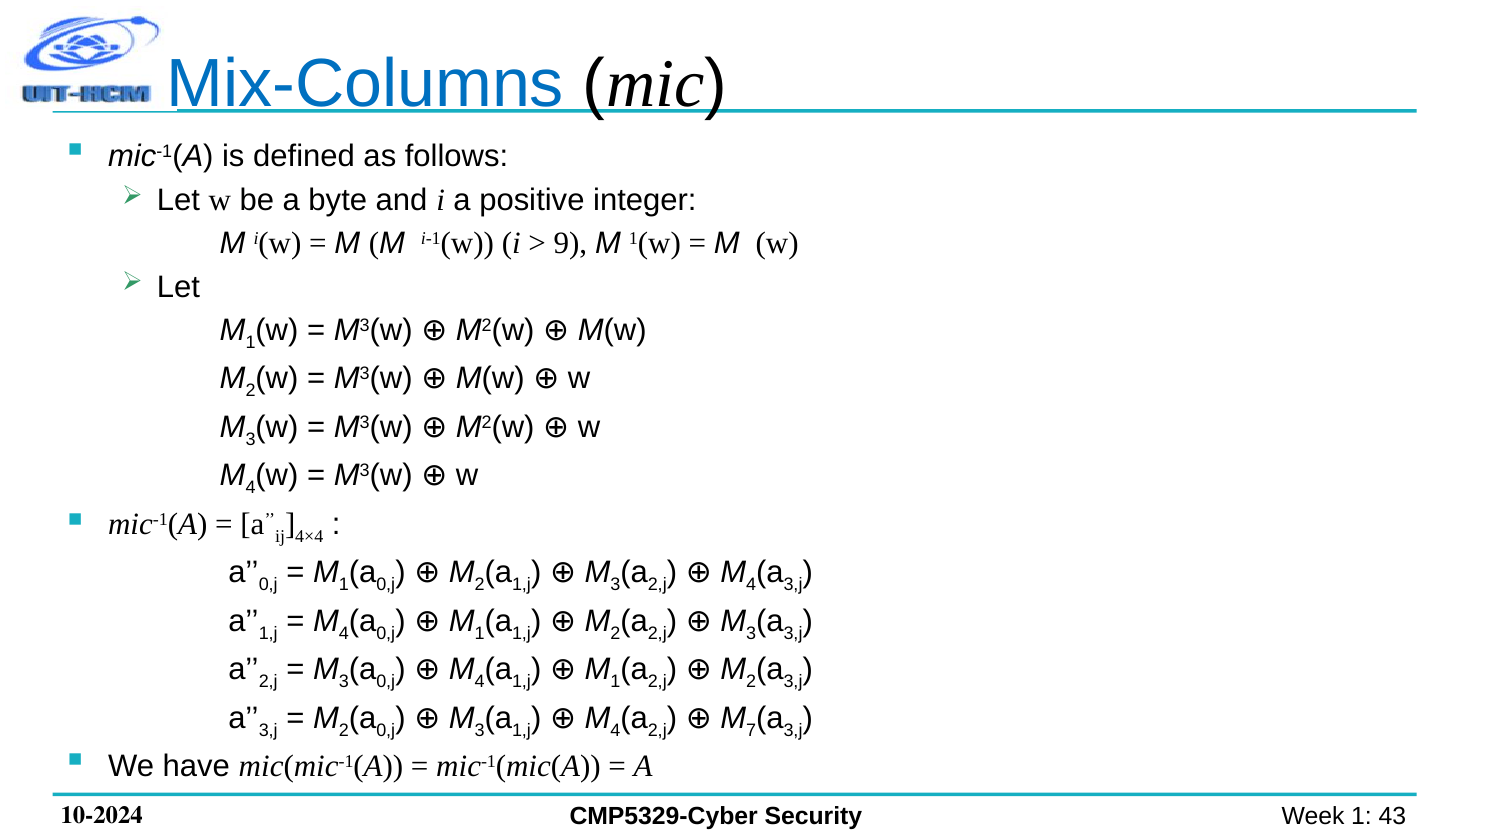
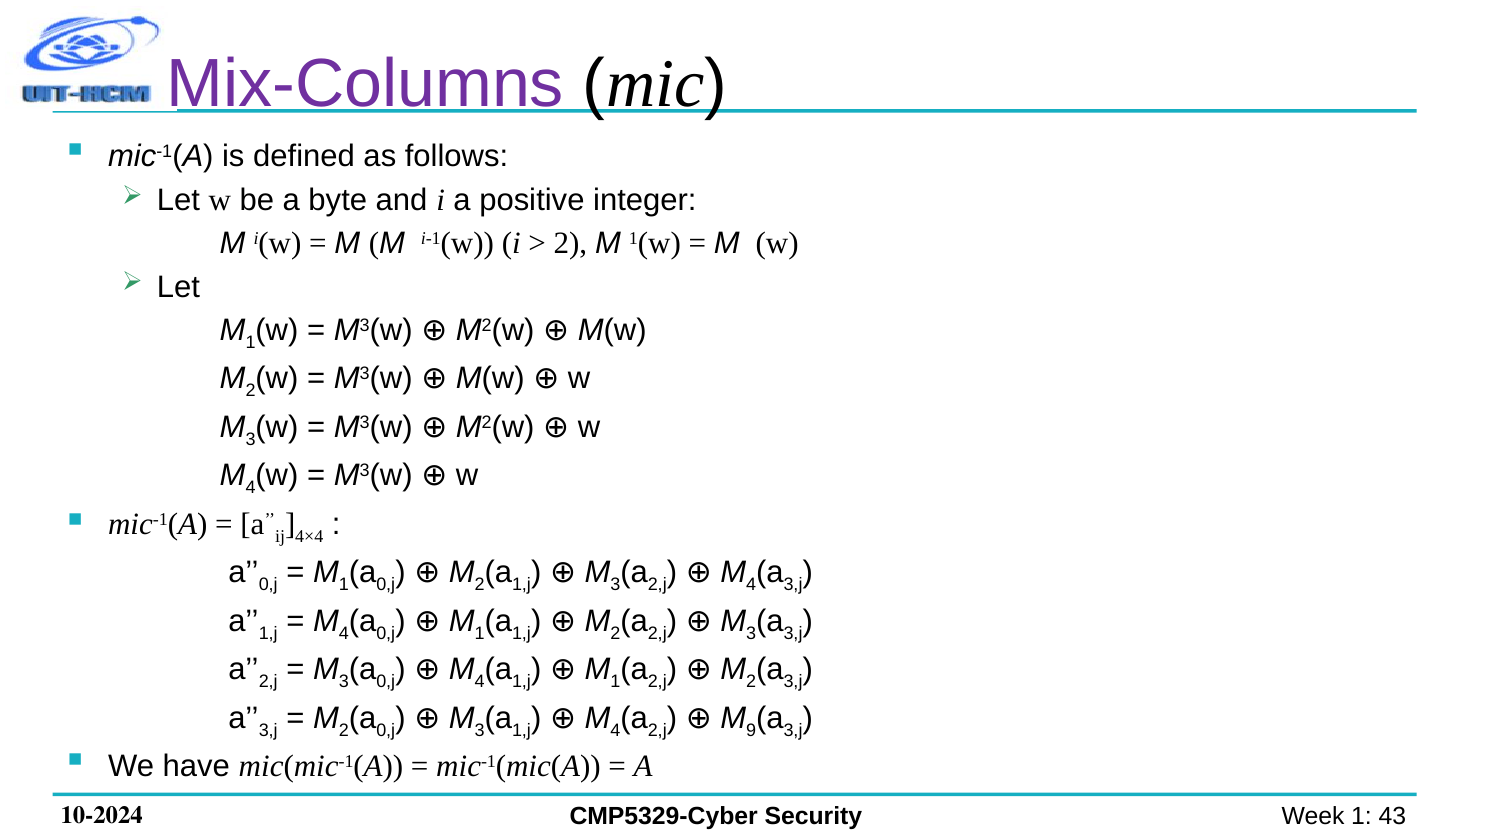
Mix-Columns colour: blue -> purple
9 at (570, 243): 9 -> 2
7: 7 -> 9
